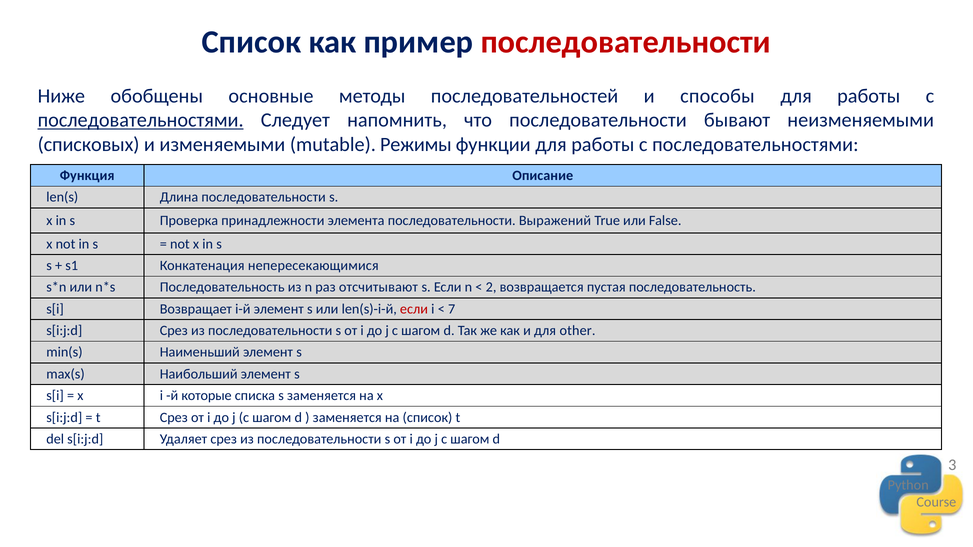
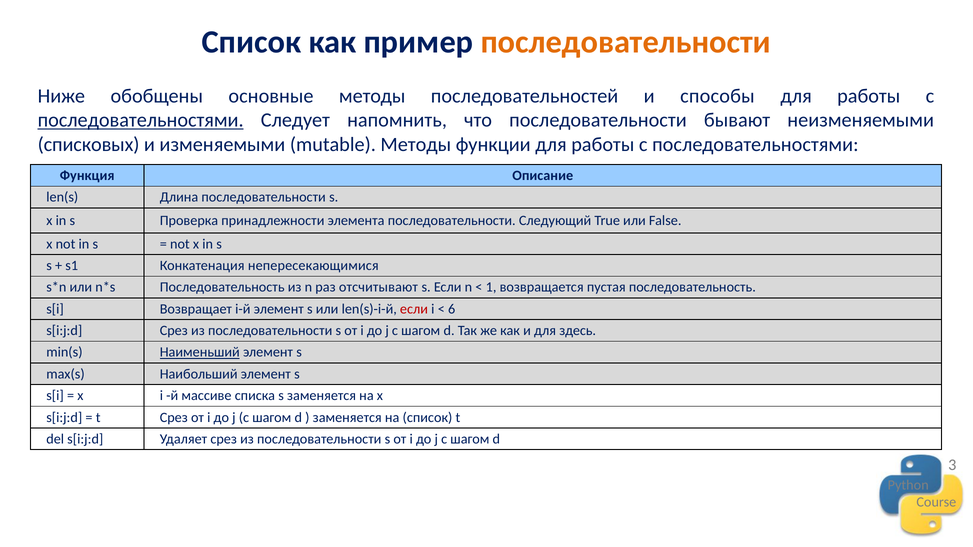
последовательности at (626, 42) colour: red -> orange
mutable Режимы: Режимы -> Методы
Выражений: Выражений -> Следующий
2: 2 -> 1
7: 7 -> 6
other: other -> здесь
Наименьший underline: none -> present
которые: которые -> массиве
